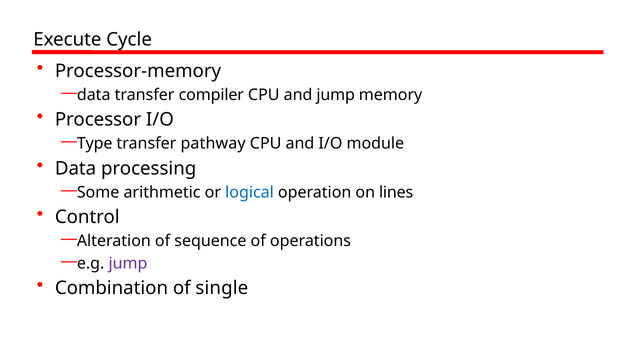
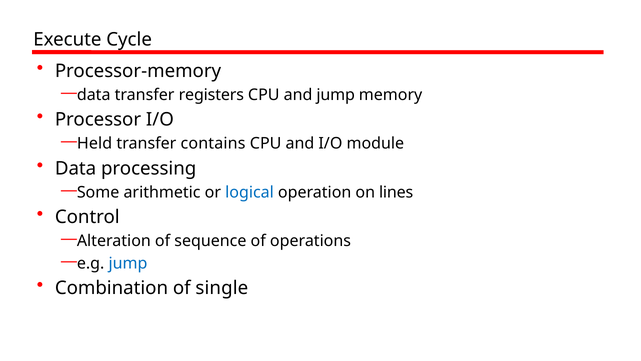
compiler: compiler -> registers
Type: Type -> Held
pathway: pathway -> contains
jump at (128, 263) colour: purple -> blue
